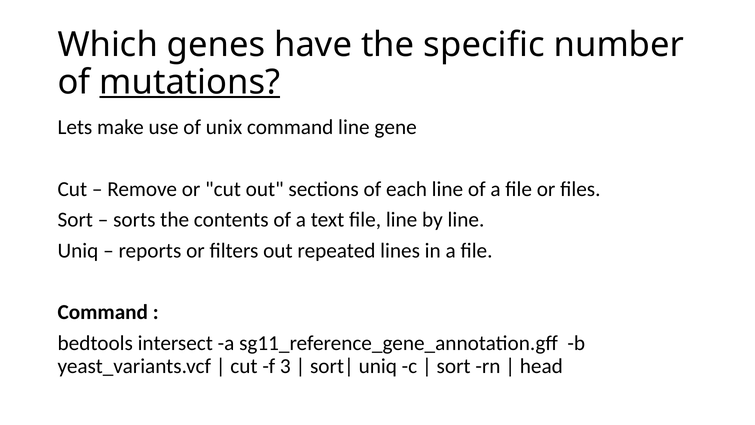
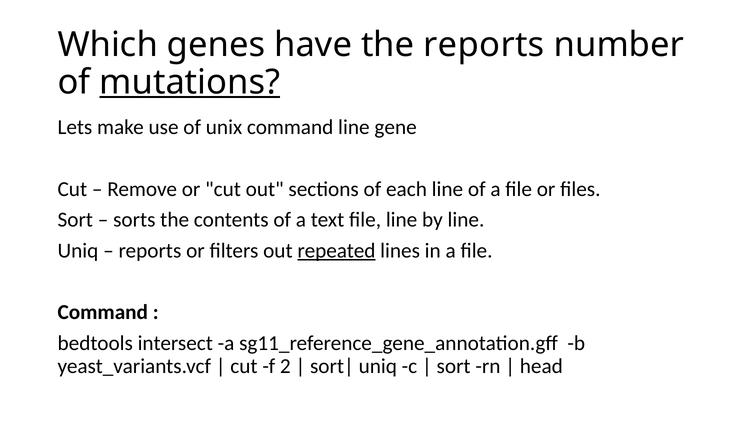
the specific: specific -> reports
repeated underline: none -> present
3: 3 -> 2
